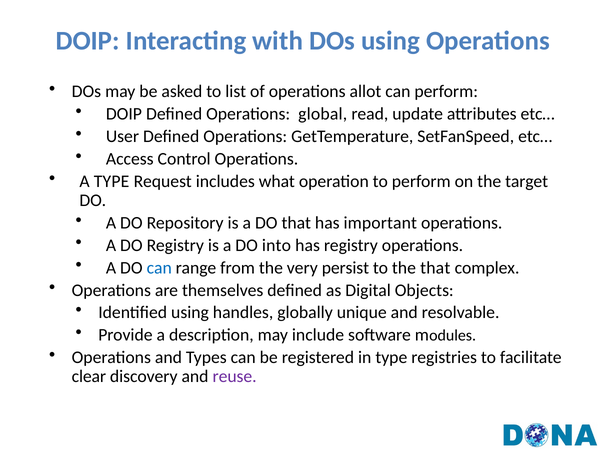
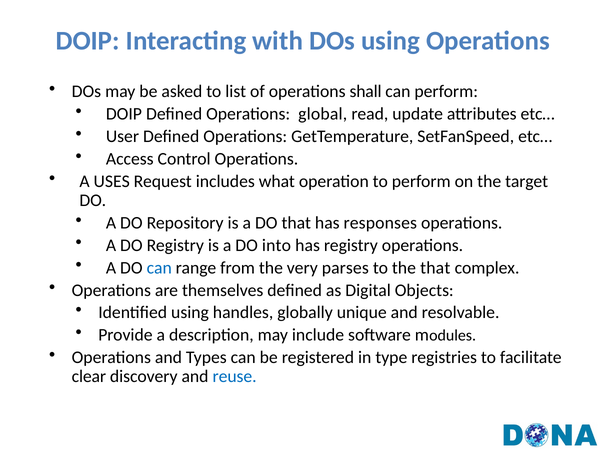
allot: allot -> shall
A TYPE: TYPE -> USES
important: important -> responses
persist: persist -> parses
reuse colour: purple -> blue
